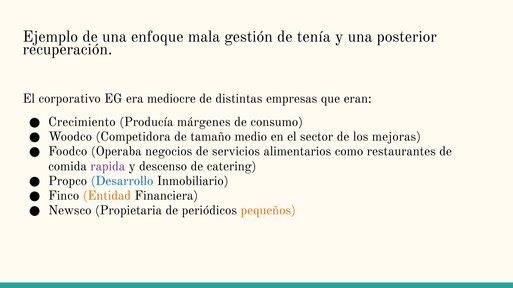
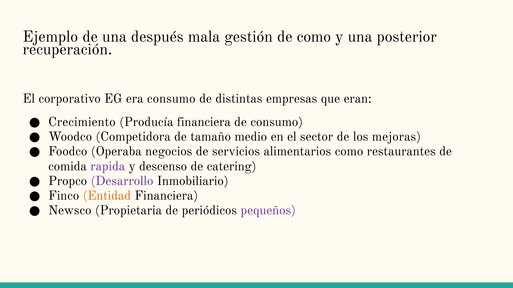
enfoque: enfoque -> después
de tenía: tenía -> como
era mediocre: mediocre -> consumo
Producía márgenes: márgenes -> financiera
Desarrollo colour: blue -> purple
pequeños colour: orange -> purple
